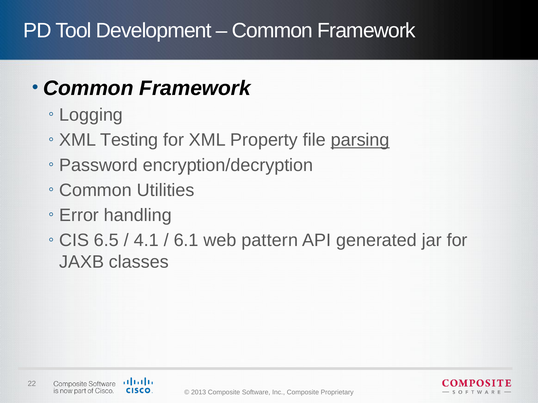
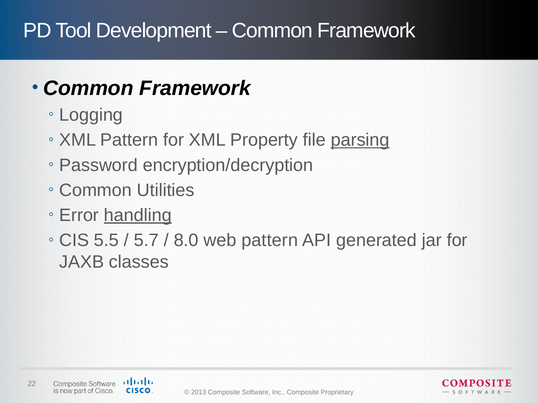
XML Testing: Testing -> Pattern
handling underline: none -> present
6.5: 6.5 -> 5.5
4.1: 4.1 -> 5.7
6.1: 6.1 -> 8.0
